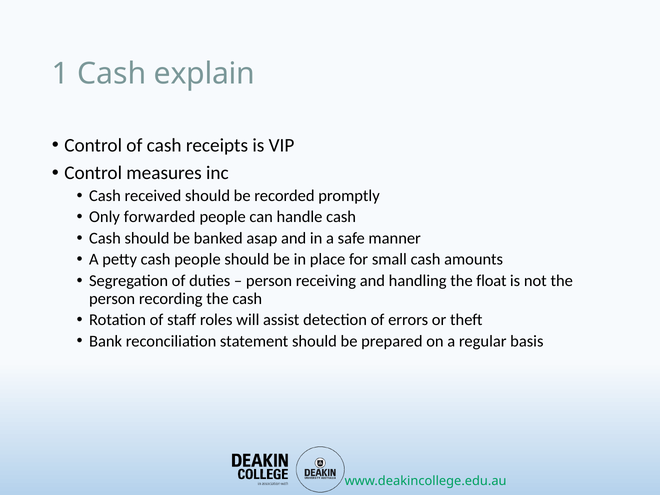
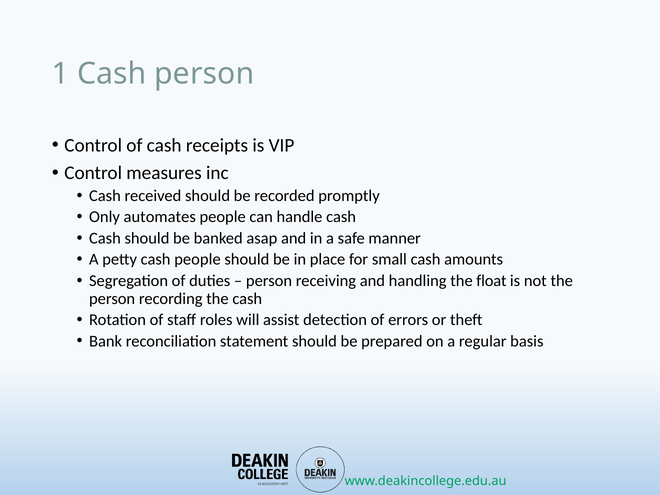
Cash explain: explain -> person
forwarded: forwarded -> automates
